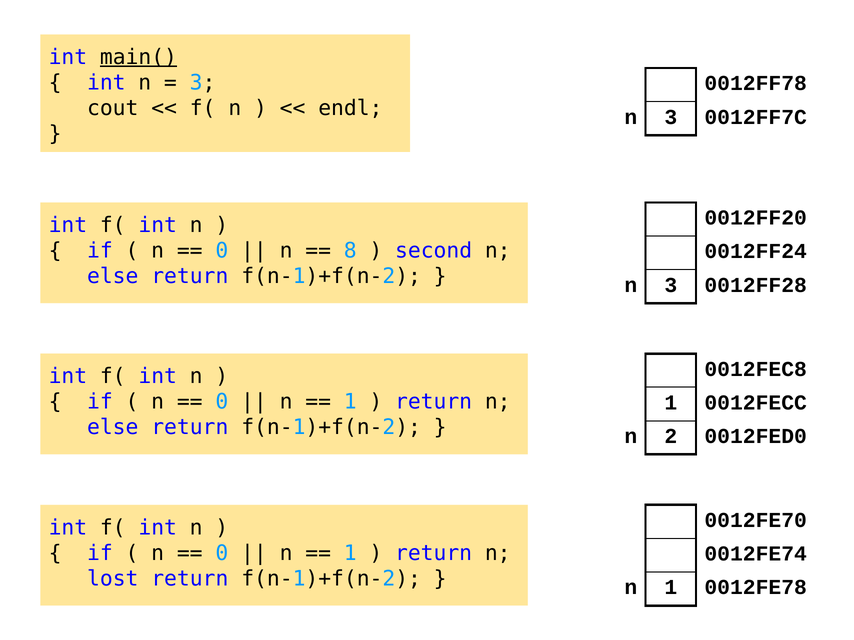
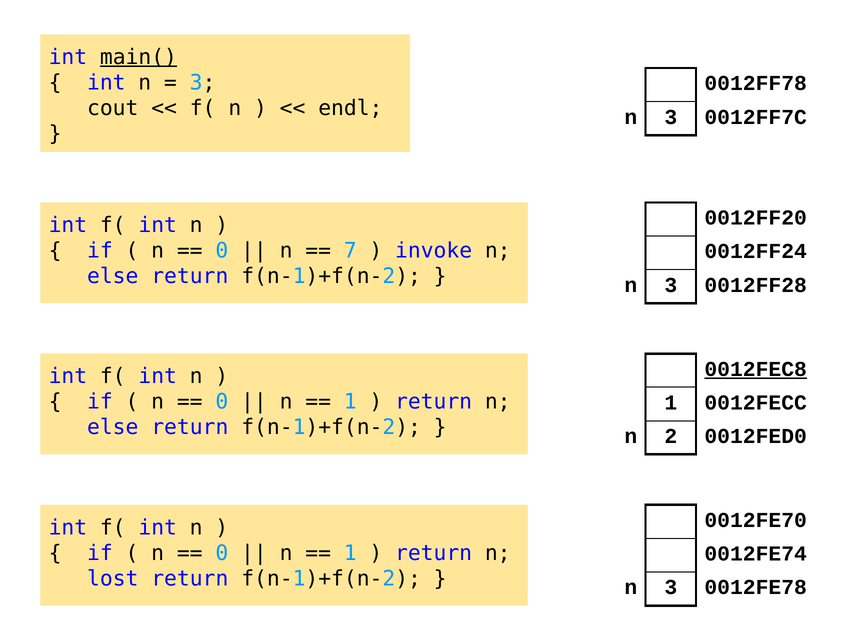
8: 8 -> 7
second: second -> invoke
0012FEC8 underline: none -> present
1 at (671, 588): 1 -> 3
